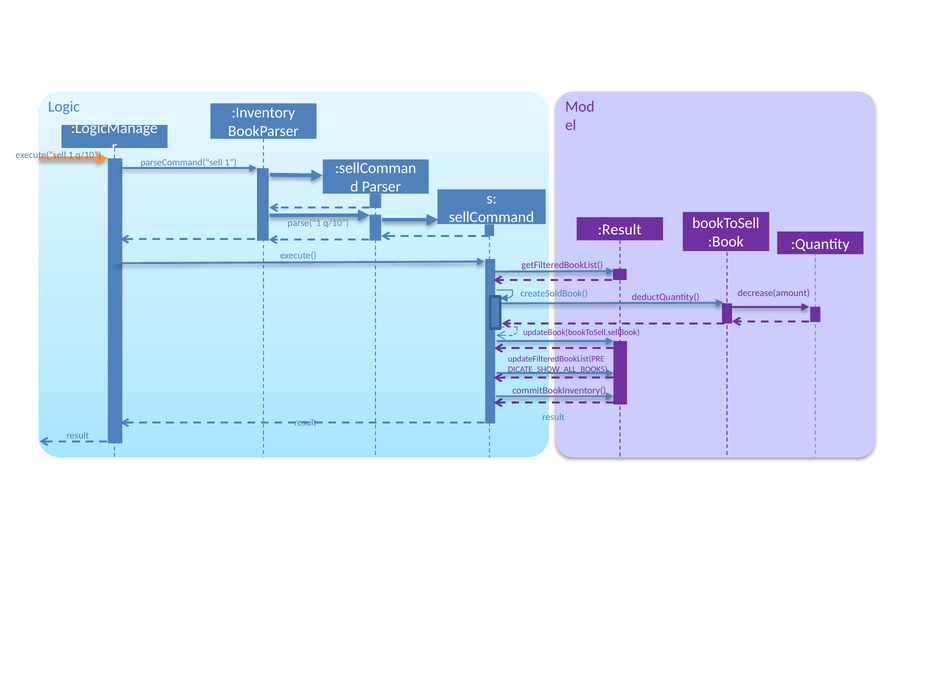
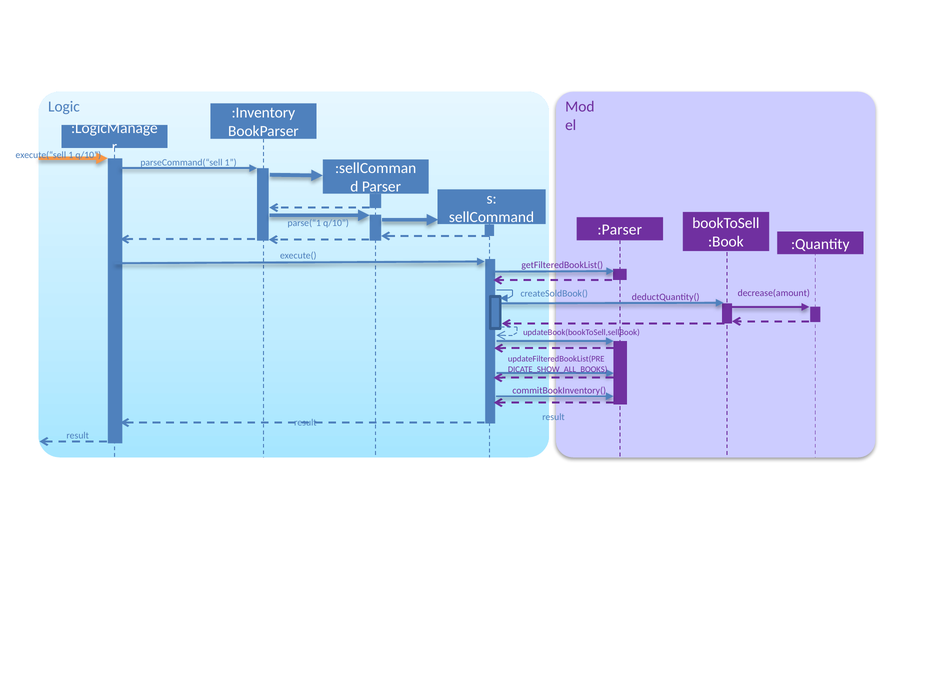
:Result: :Result -> :Parser
